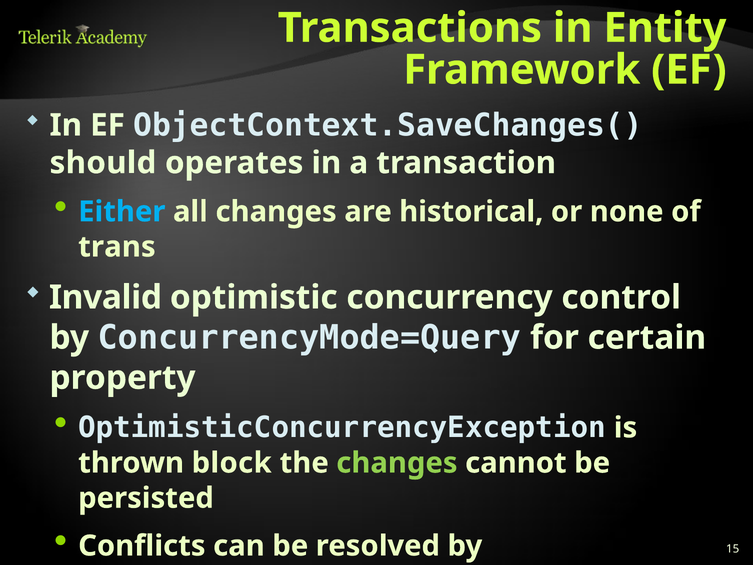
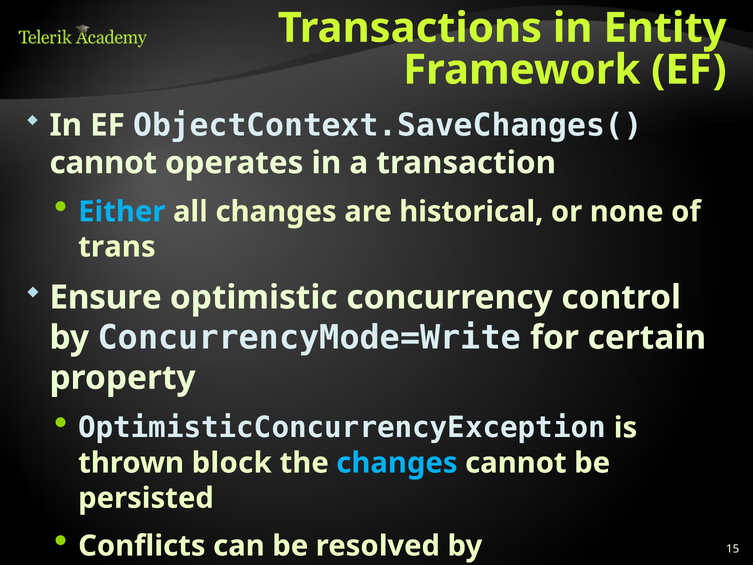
should at (103, 163): should -> cannot
Invalid: Invalid -> Ensure
ConcurrencyMode=Query: ConcurrencyMode=Query -> ConcurrencyMode=Write
changes at (397, 463) colour: light green -> light blue
